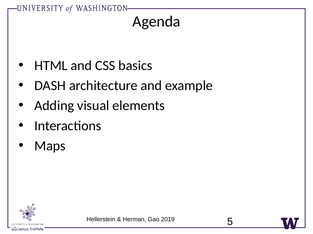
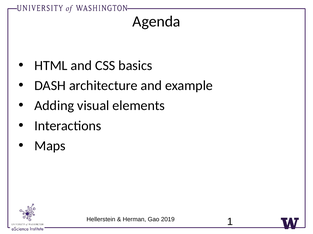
5: 5 -> 1
